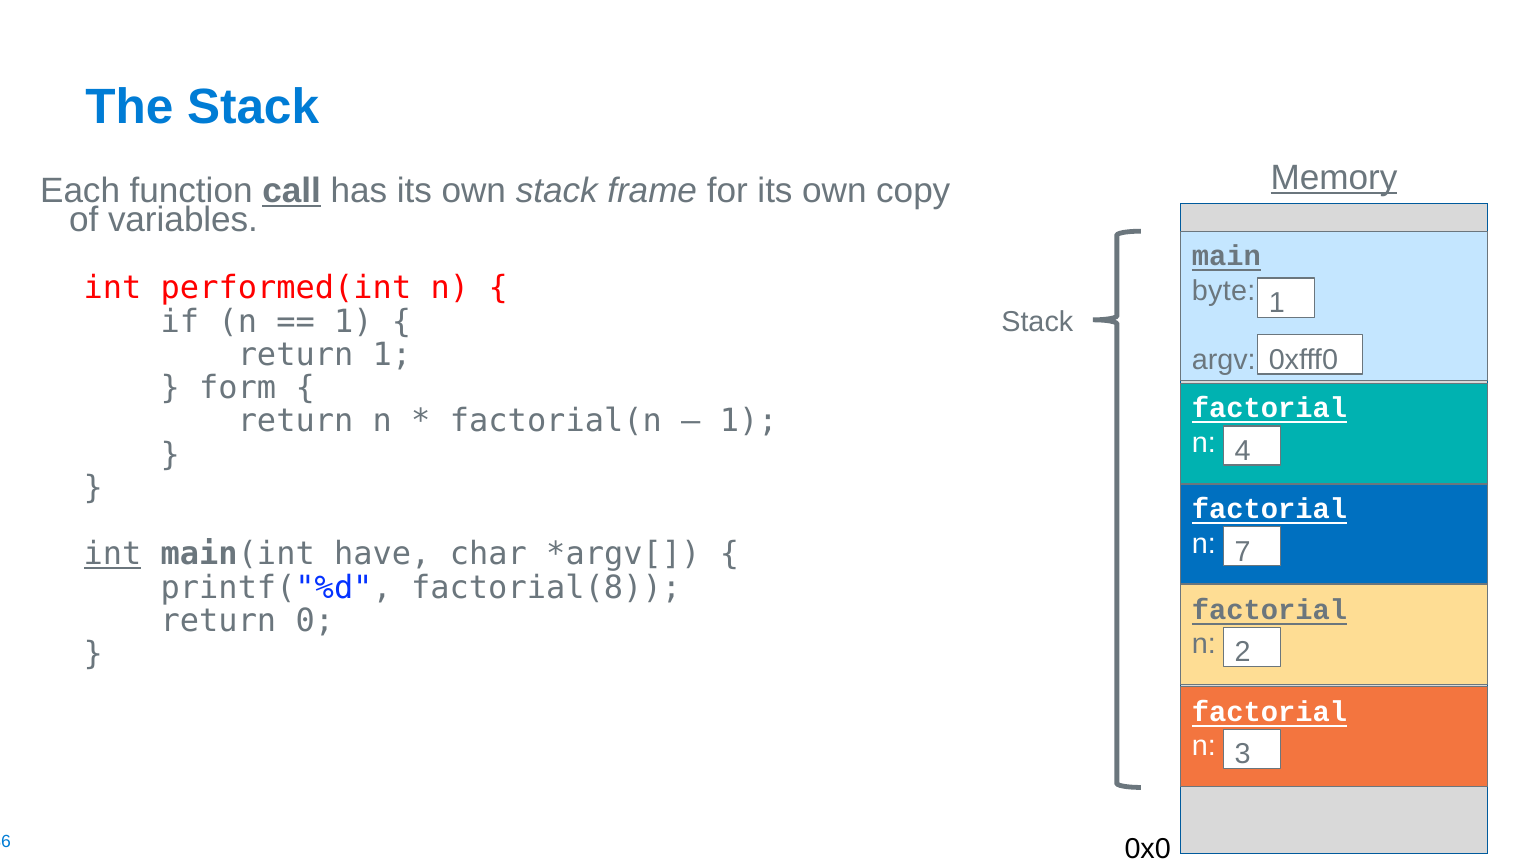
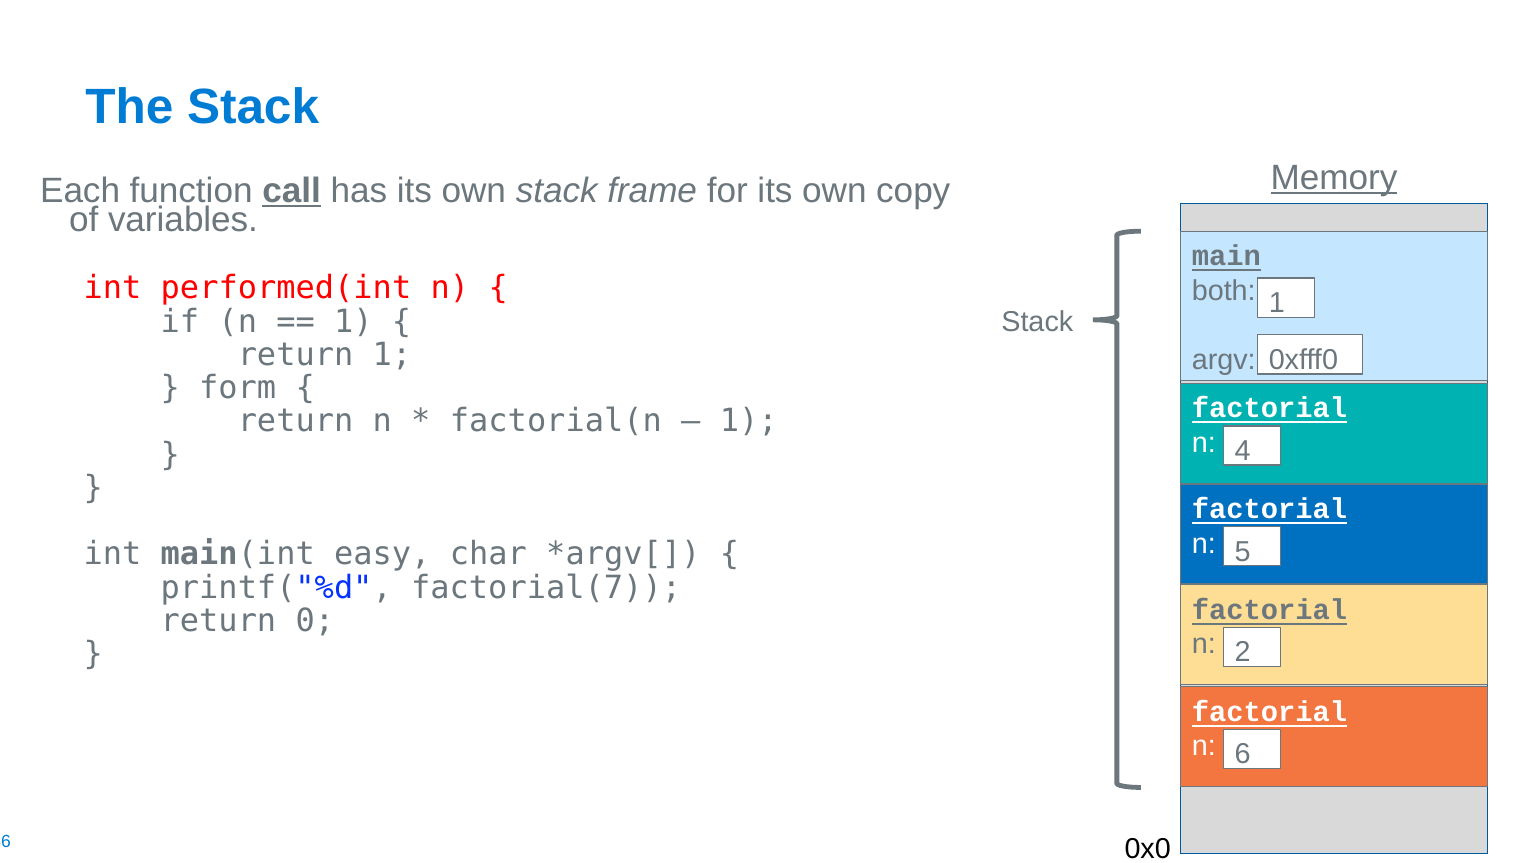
byte: byte -> both
7: 7 -> 5
int at (112, 554) underline: present -> none
have: have -> easy
factorial(8: factorial(8 -> factorial(7
3: 3 -> 6
